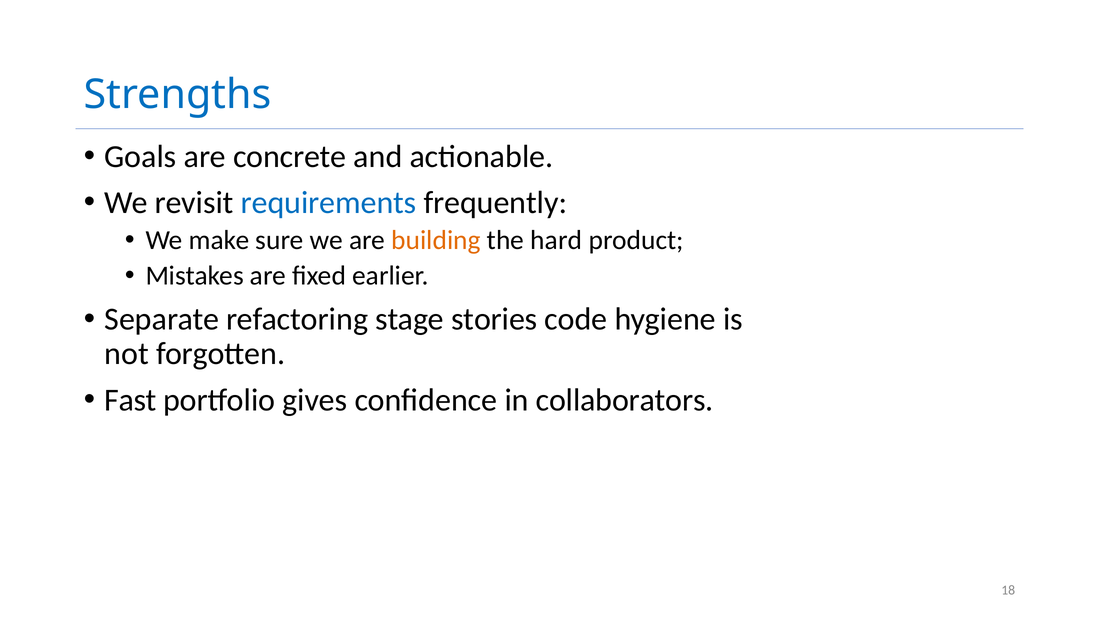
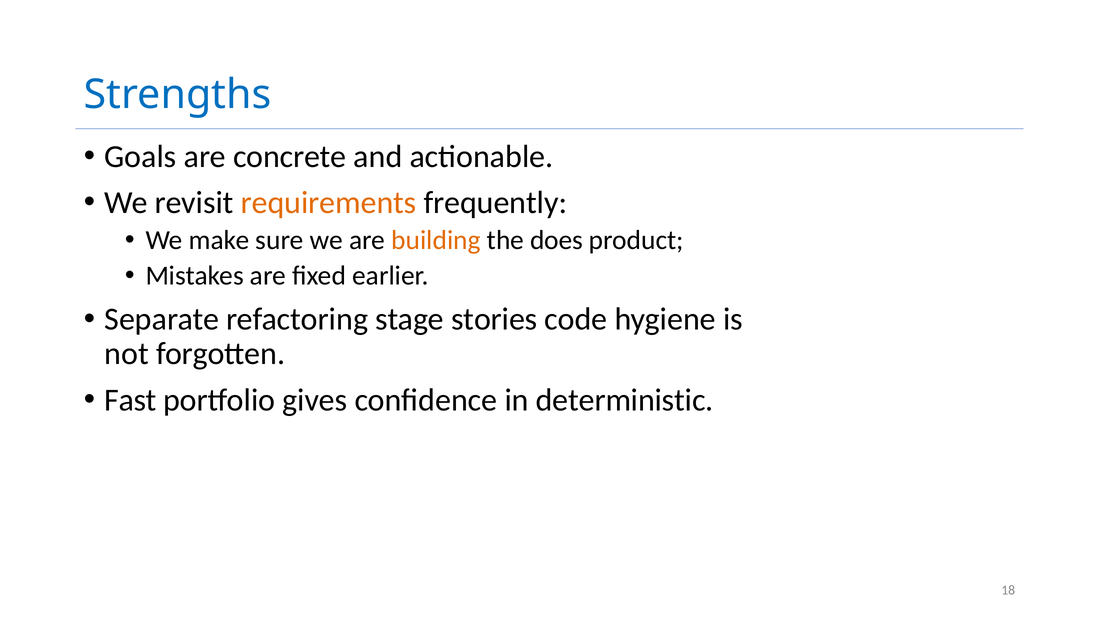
requirements colour: blue -> orange
hard: hard -> does
collaborators: collaborators -> deterministic
